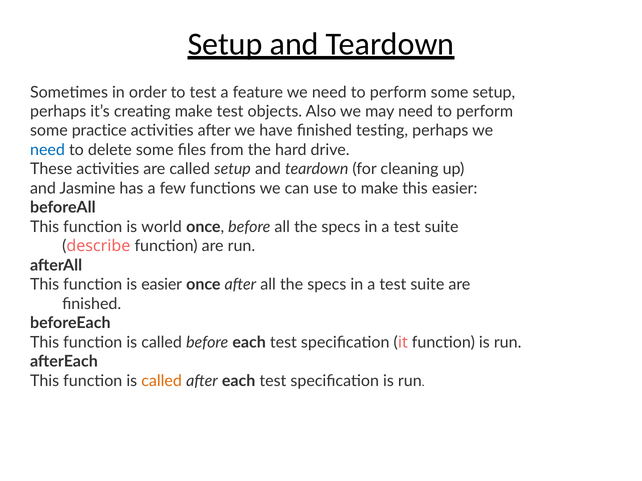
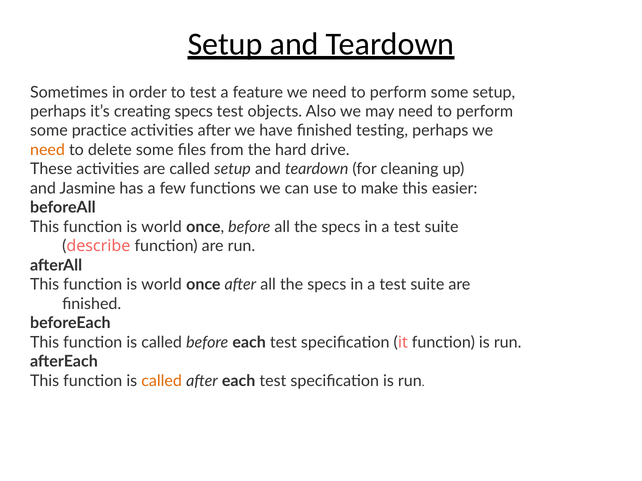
creating make: make -> specs
need at (48, 150) colour: blue -> orange
easier at (162, 285): easier -> world
